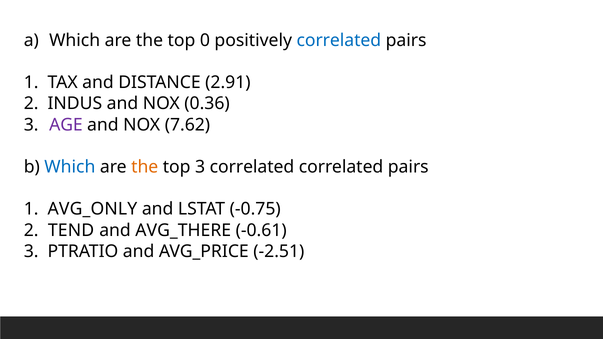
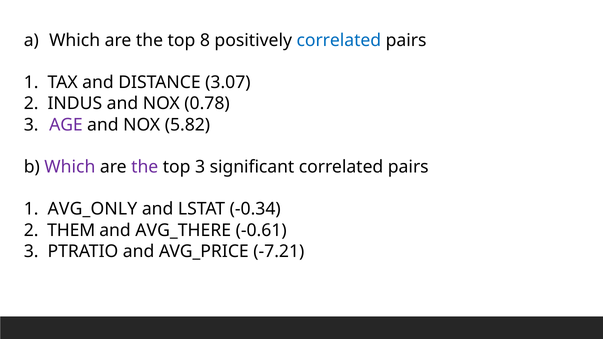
0: 0 -> 8
2.91: 2.91 -> 3.07
0.36: 0.36 -> 0.78
7.62: 7.62 -> 5.82
Which at (70, 167) colour: blue -> purple
the at (145, 167) colour: orange -> purple
3 correlated: correlated -> significant
-0.75: -0.75 -> -0.34
TEND: TEND -> THEM
-2.51: -2.51 -> -7.21
